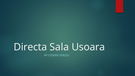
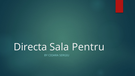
Usoara: Usoara -> Pentru
